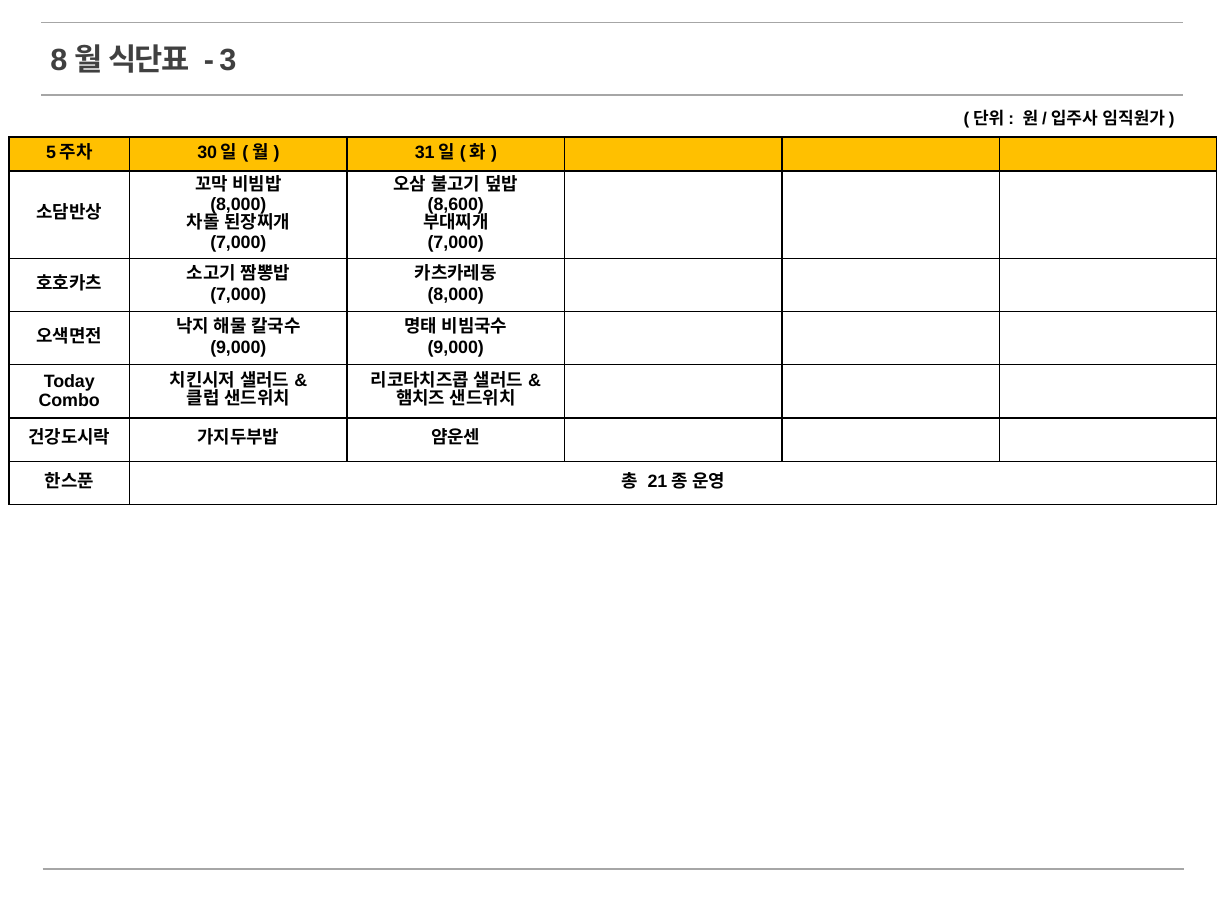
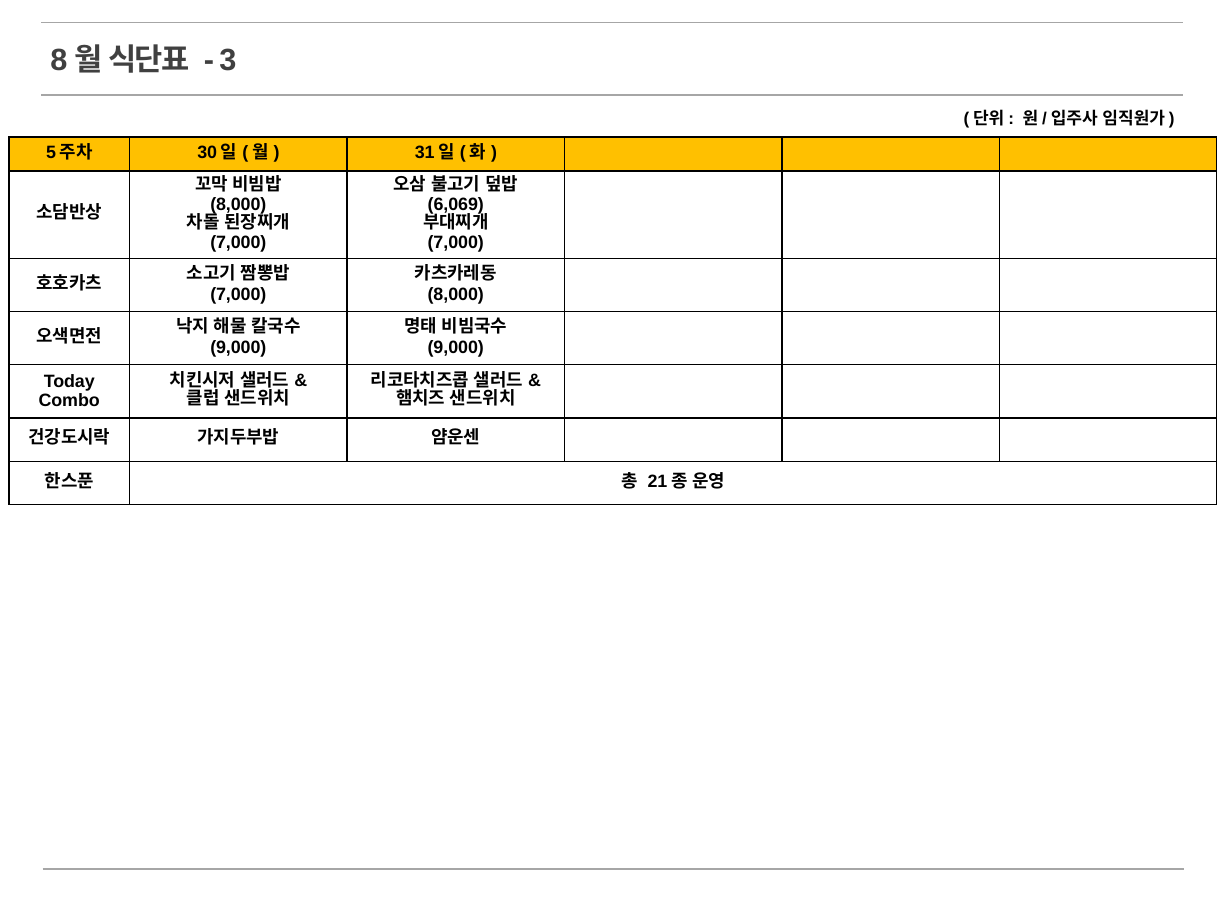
8,600: 8,600 -> 6,069
